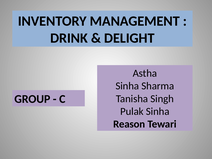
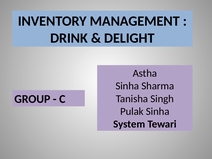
Reason: Reason -> System
